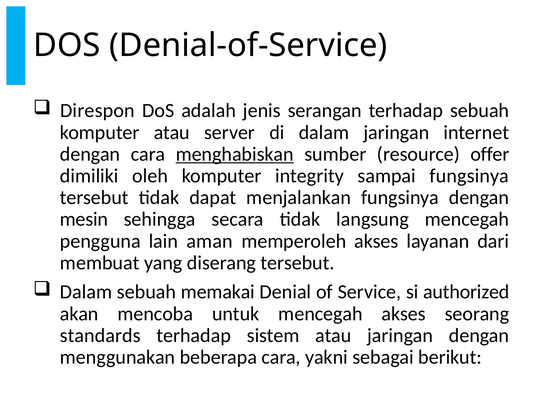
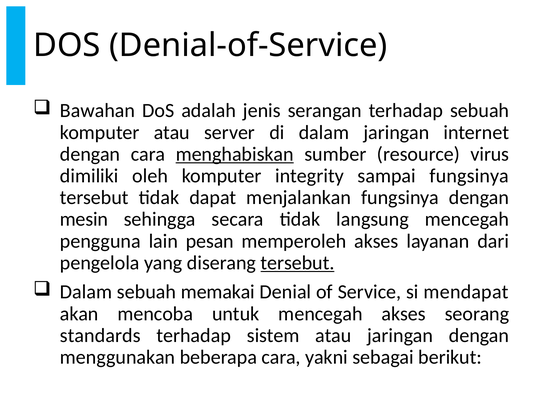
Direspon: Direspon -> Bawahan
offer: offer -> virus
aman: aman -> pesan
membuat: membuat -> pengelola
tersebut at (298, 262) underline: none -> present
authorized: authorized -> mendapat
